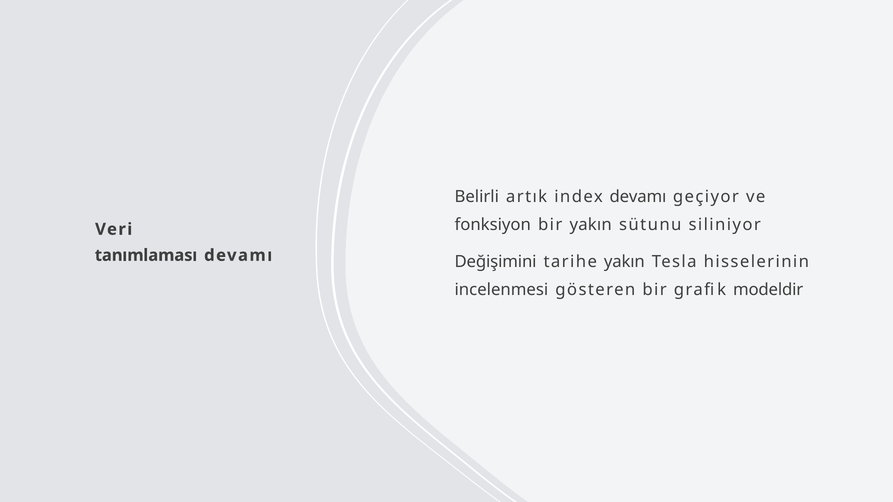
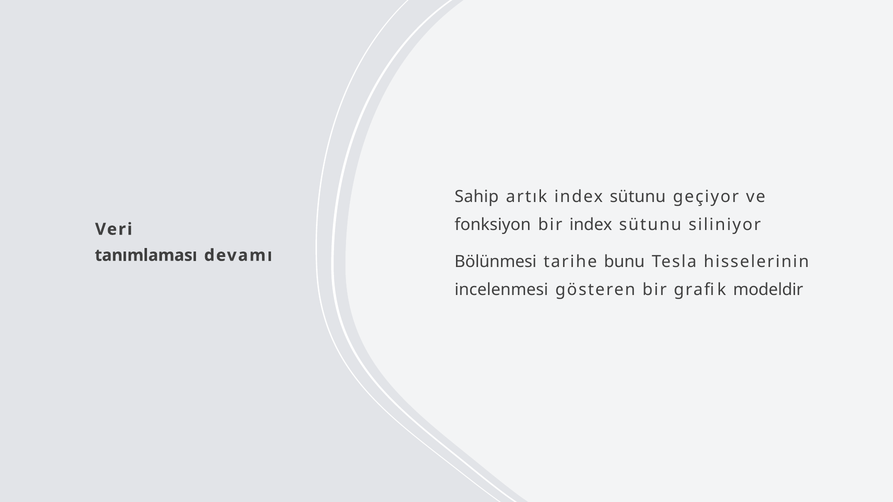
Belirli: Belirli -> Sahip
artık index devamı: devamı -> sütunu
bir yakın: yakın -> index
Değişimini: Değişimini -> Bölünmesi
tarihe yakın: yakın -> bunu
